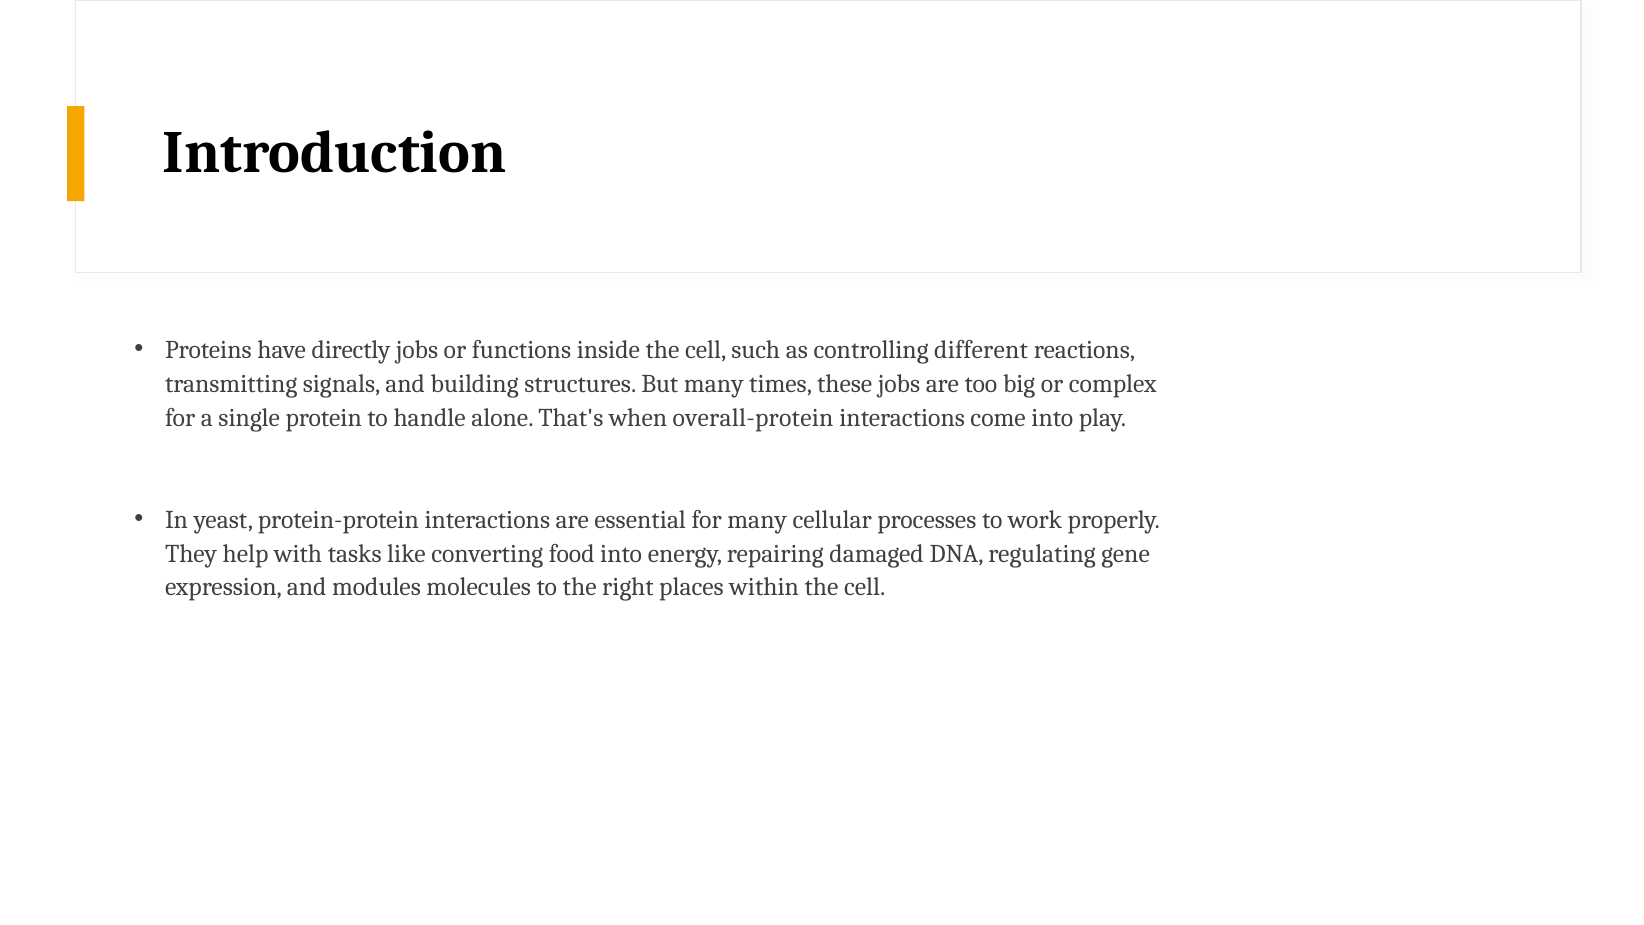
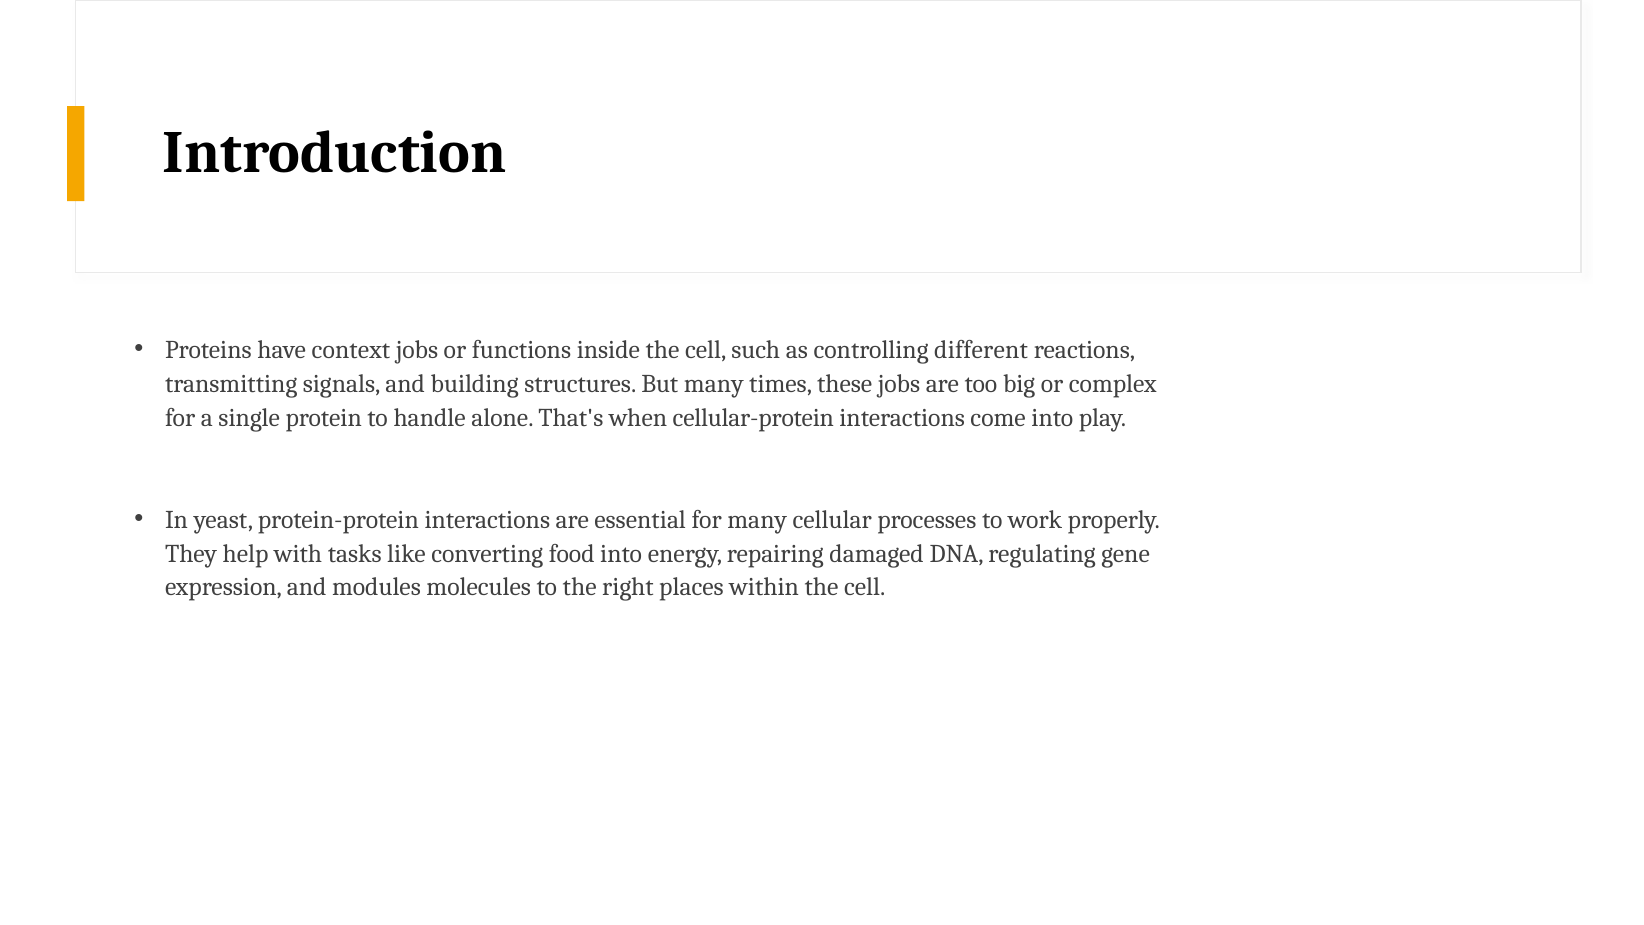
directly: directly -> context
overall-protein: overall-protein -> cellular-protein
